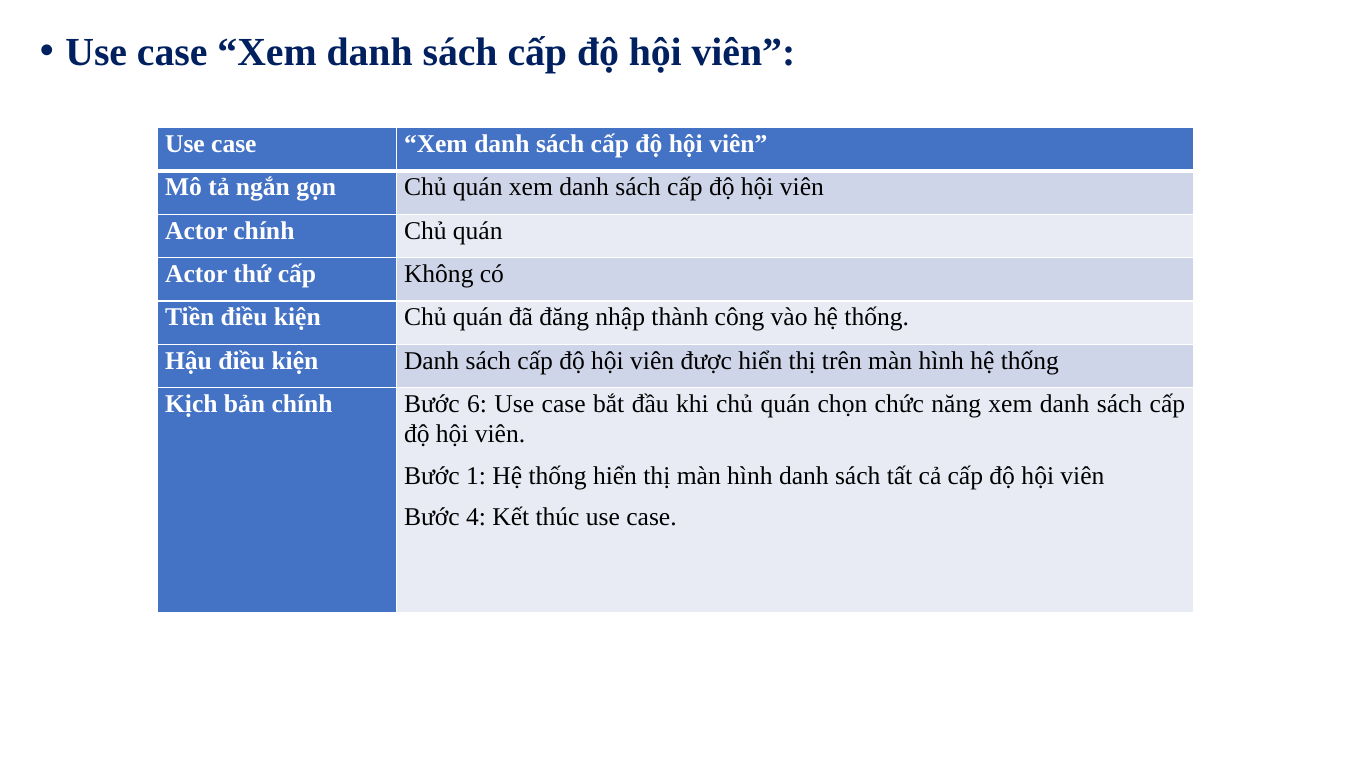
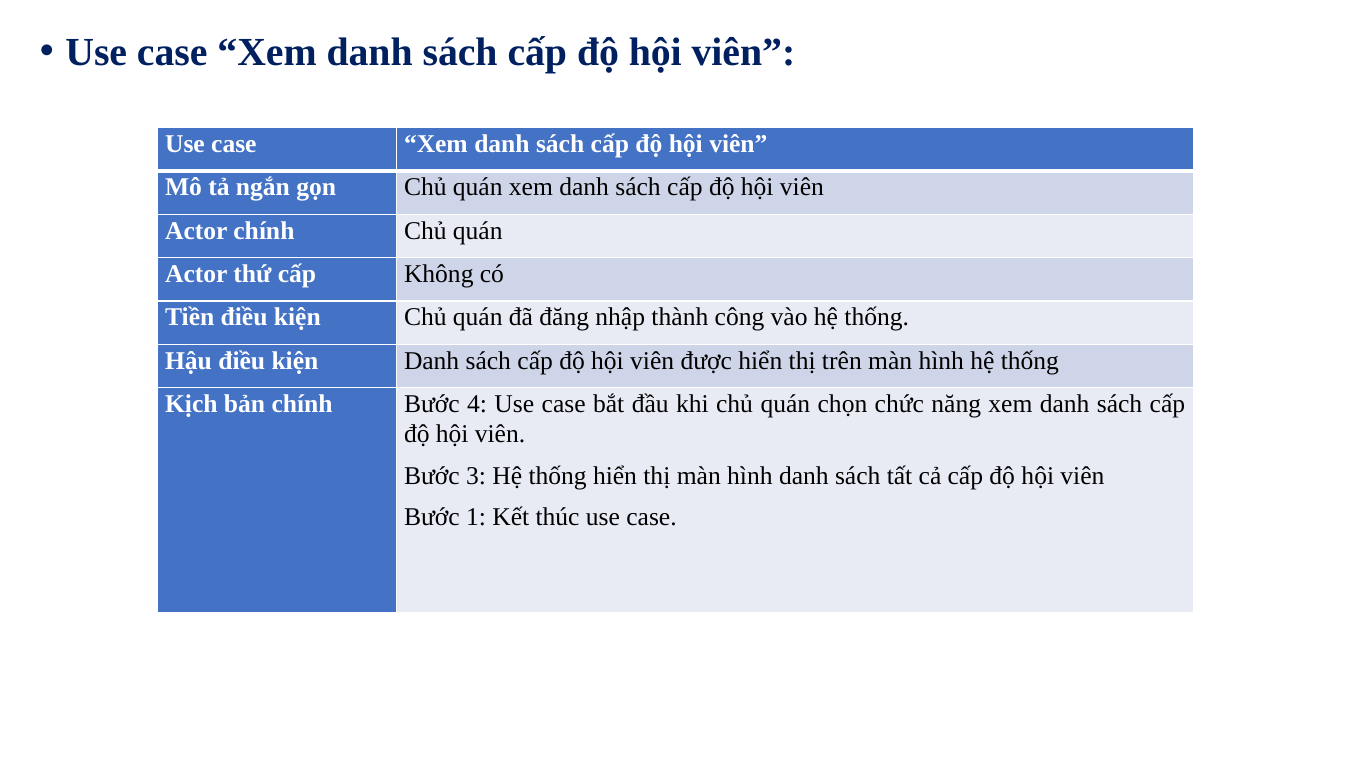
6: 6 -> 4
1: 1 -> 3
4: 4 -> 1
